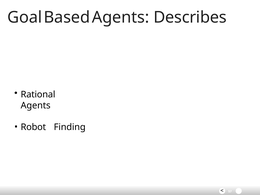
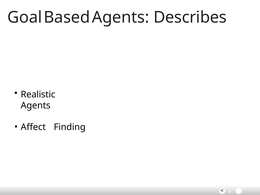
Rational: Rational -> Realistic
Robot: Robot -> Affect
